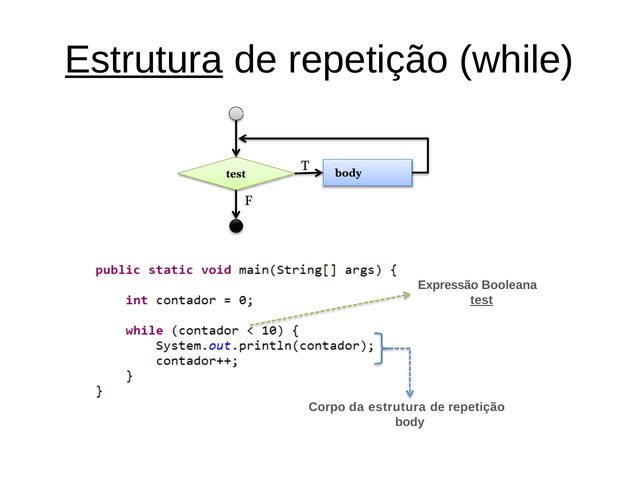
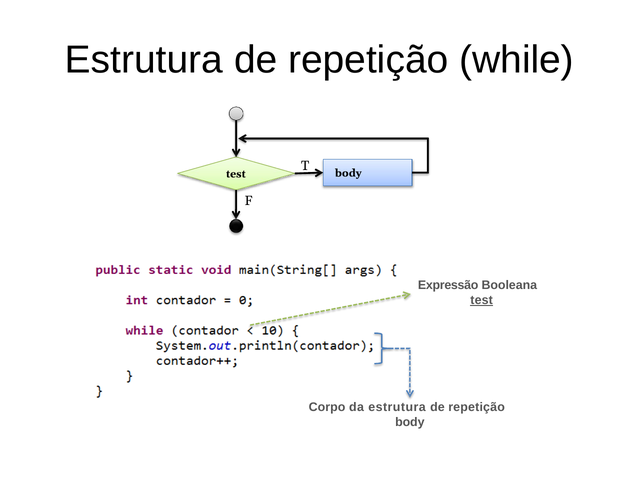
Estrutura at (144, 60) underline: present -> none
